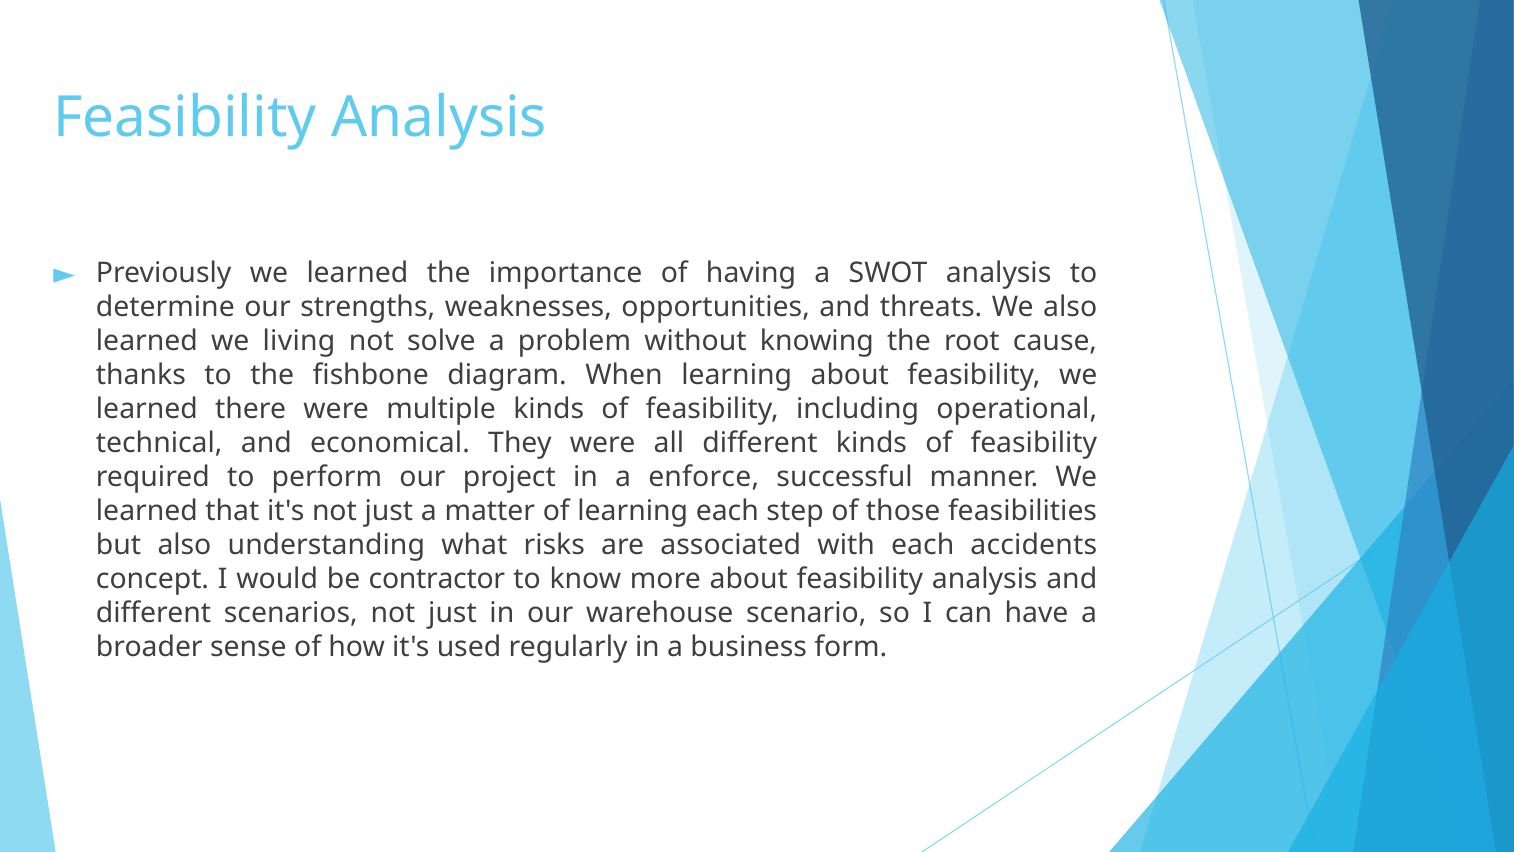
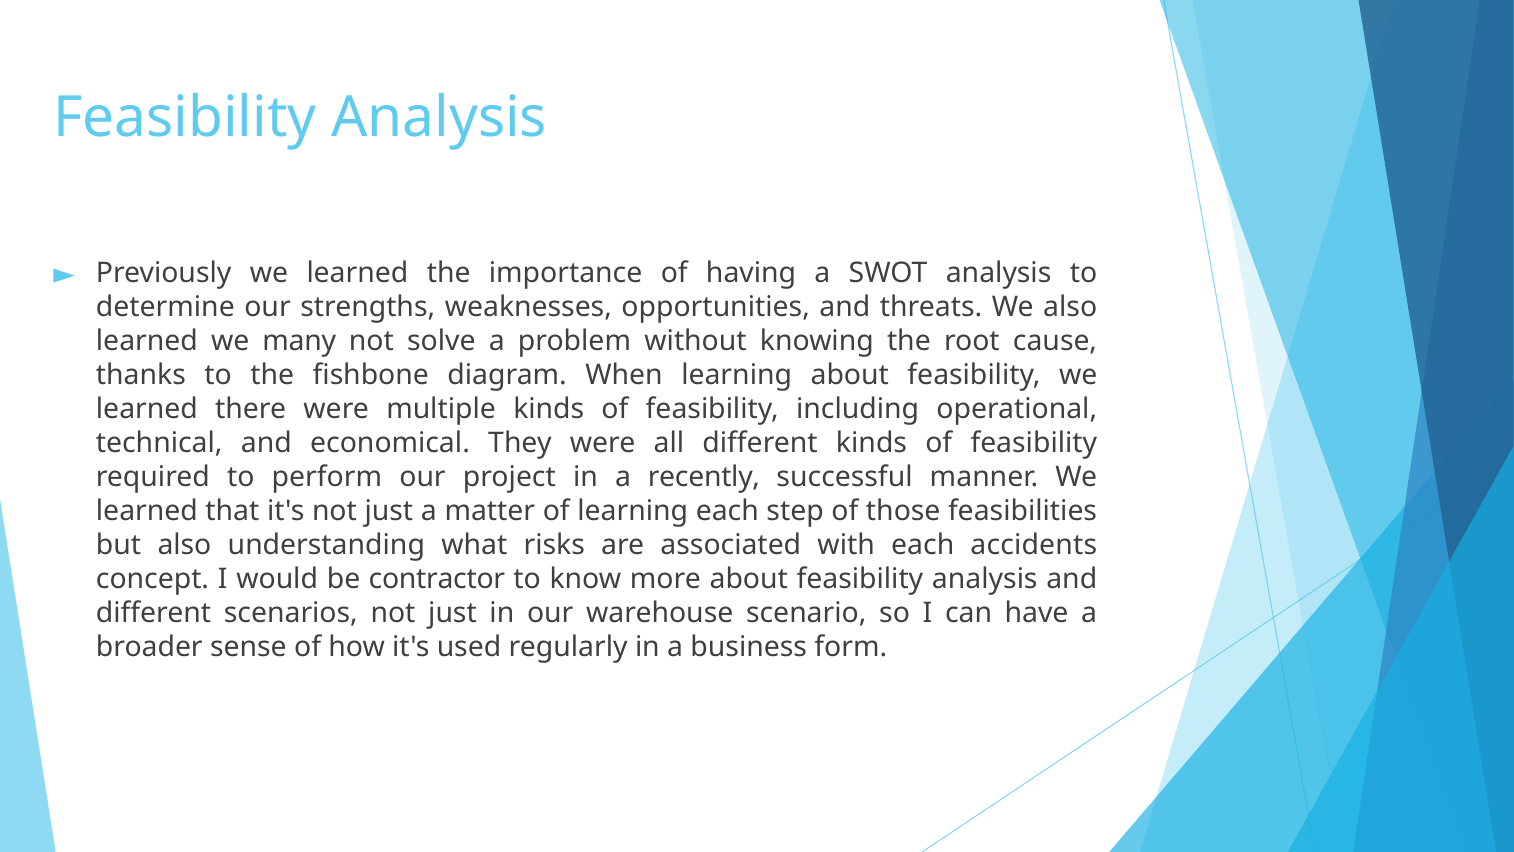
living: living -> many
enforce: enforce -> recently
